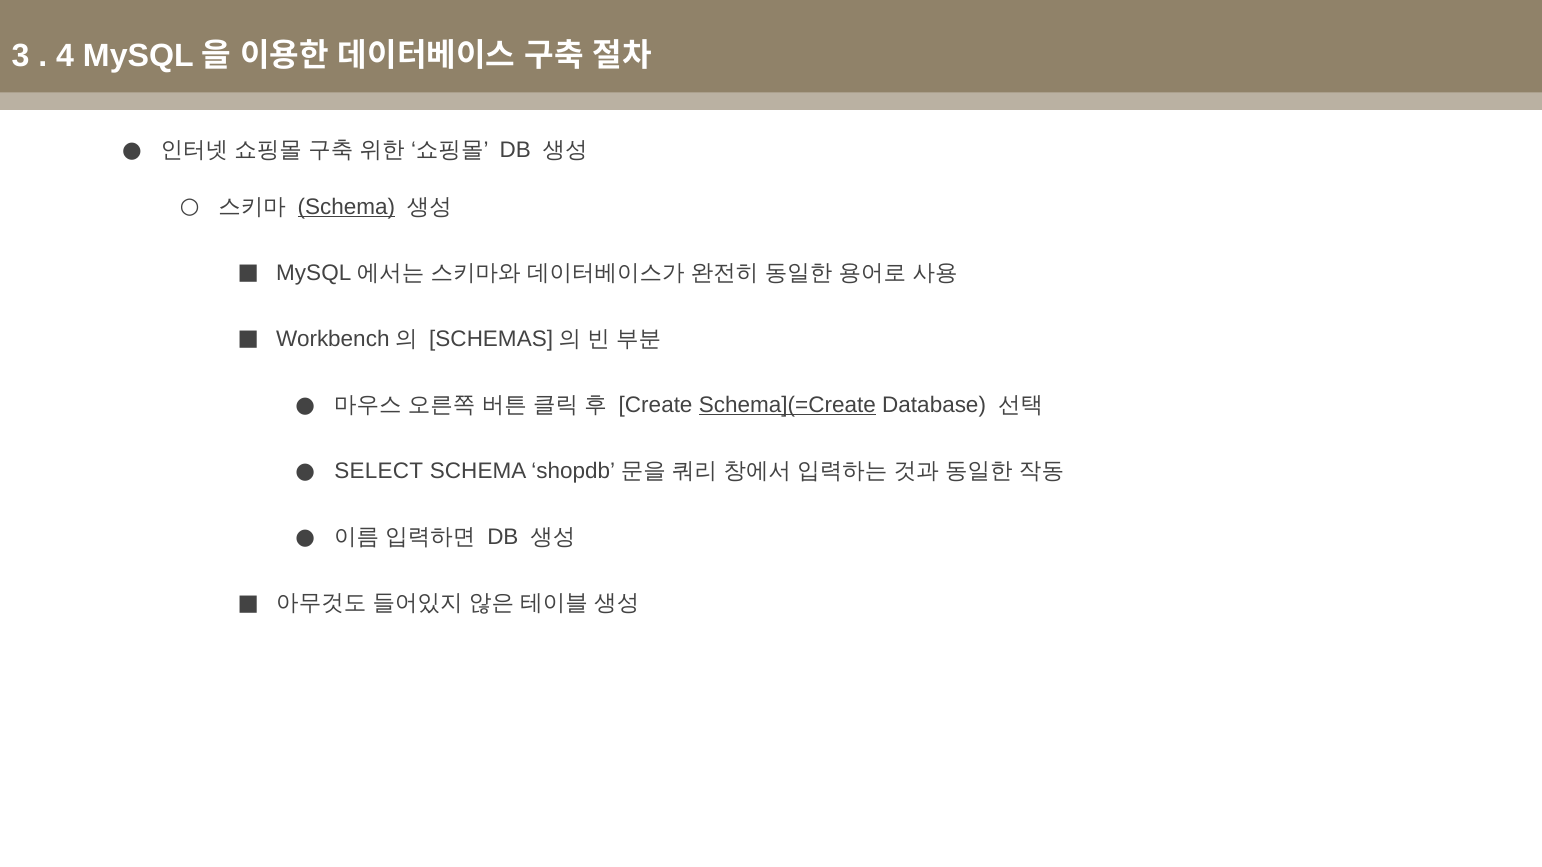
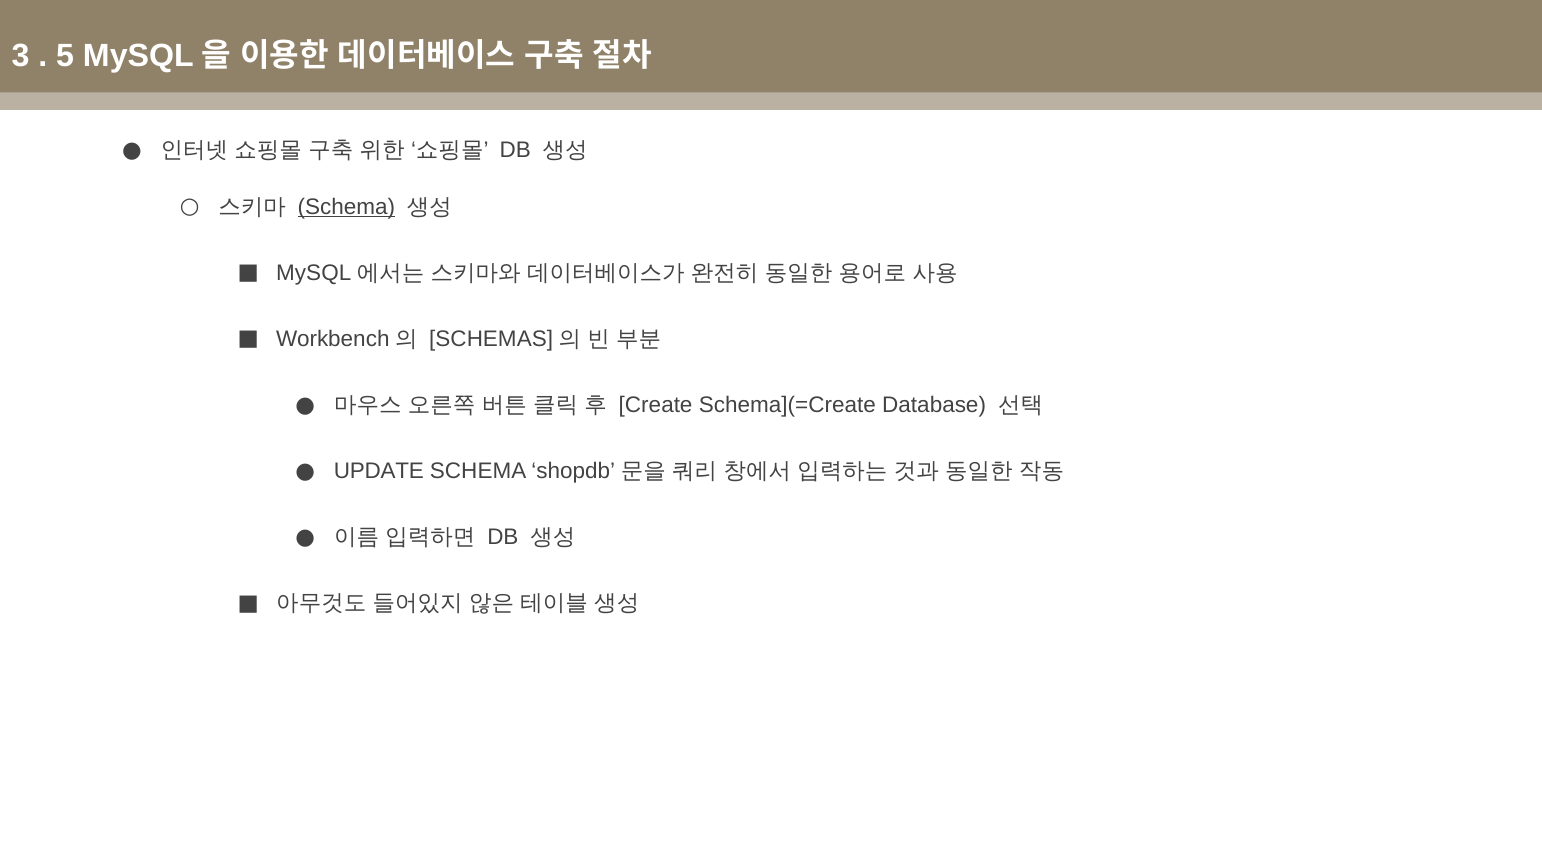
4: 4 -> 5
Schema](=Create underline: present -> none
SELECT: SELECT -> UPDATE
